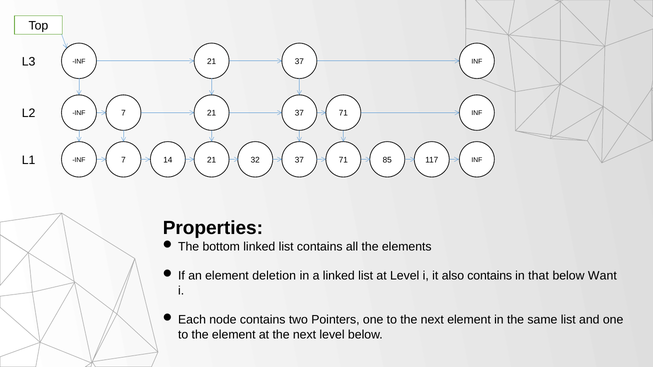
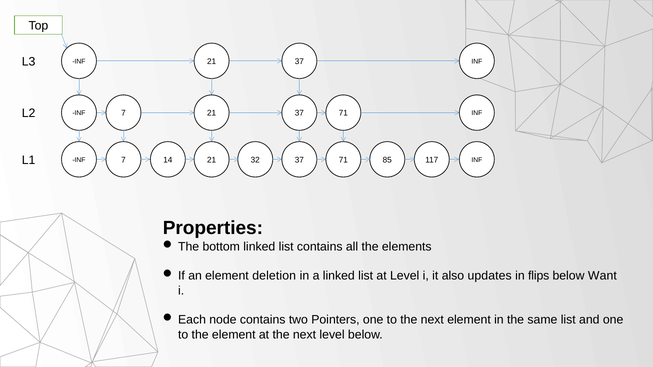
also contains: contains -> updates
that: that -> flips
